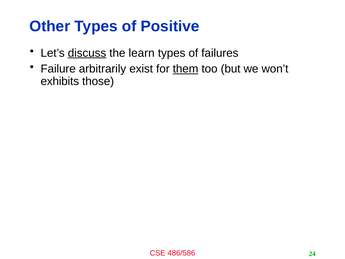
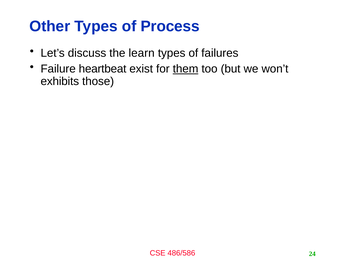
Positive: Positive -> Process
discuss underline: present -> none
arbitrarily: arbitrarily -> heartbeat
